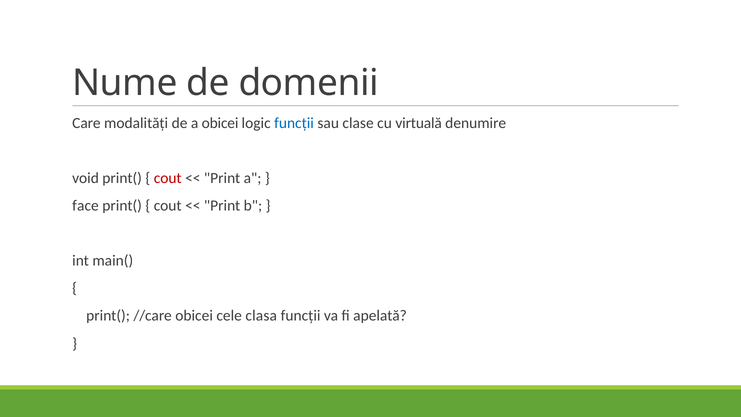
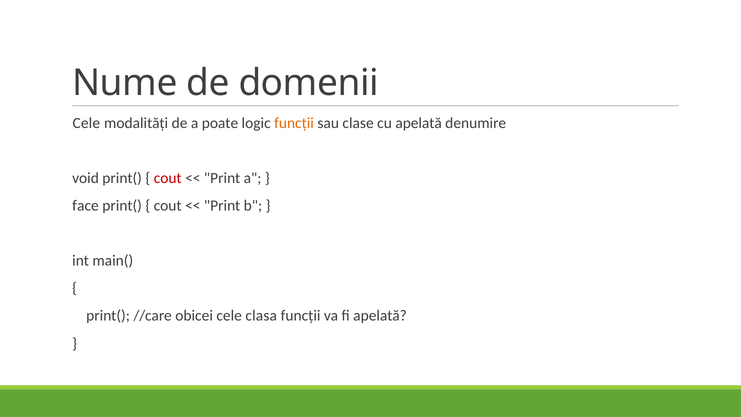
Care at (86, 123): Care -> Cele
a obicei: obicei -> poate
funcții at (294, 123) colour: blue -> orange
cu virtuală: virtuală -> apelată
